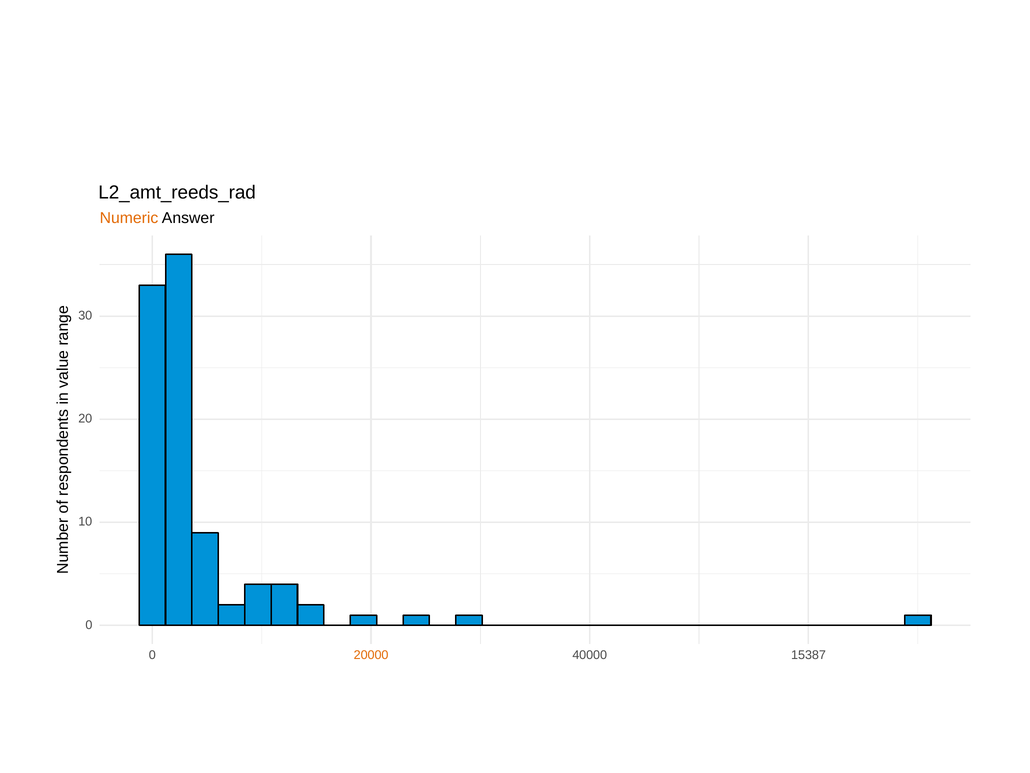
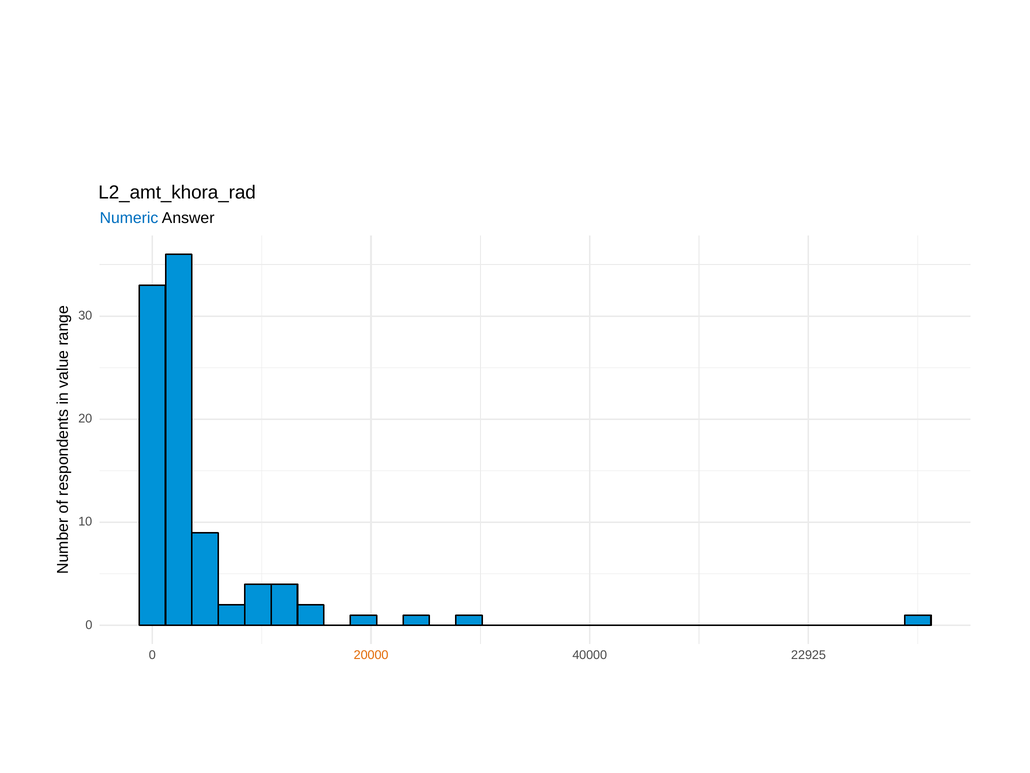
L2_amt_reeds_rad: L2_amt_reeds_rad -> L2_amt_khora_rad
Numeric colour: orange -> blue
15387: 15387 -> 22925
